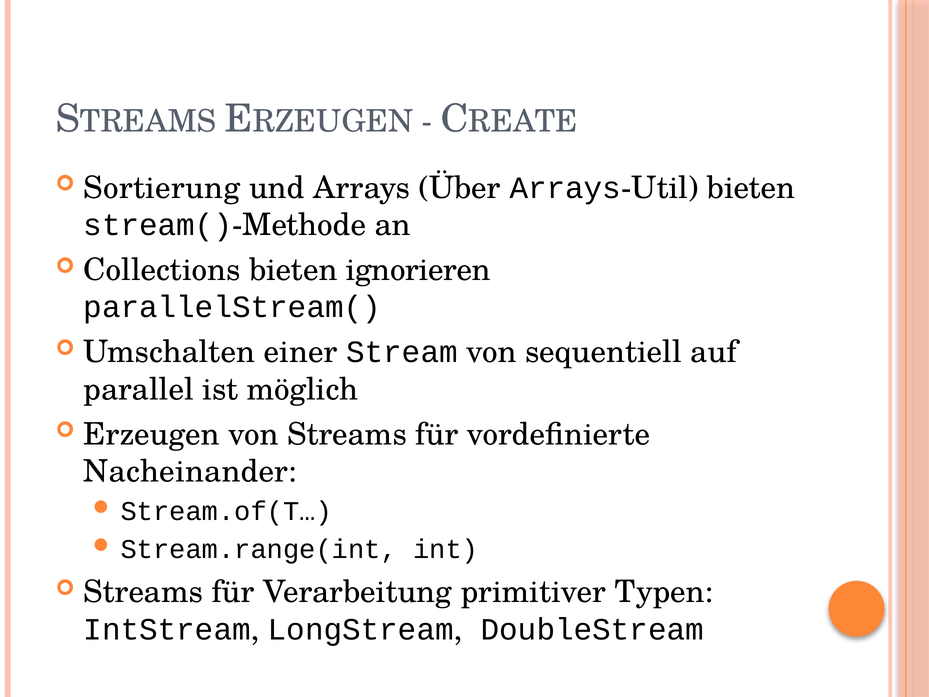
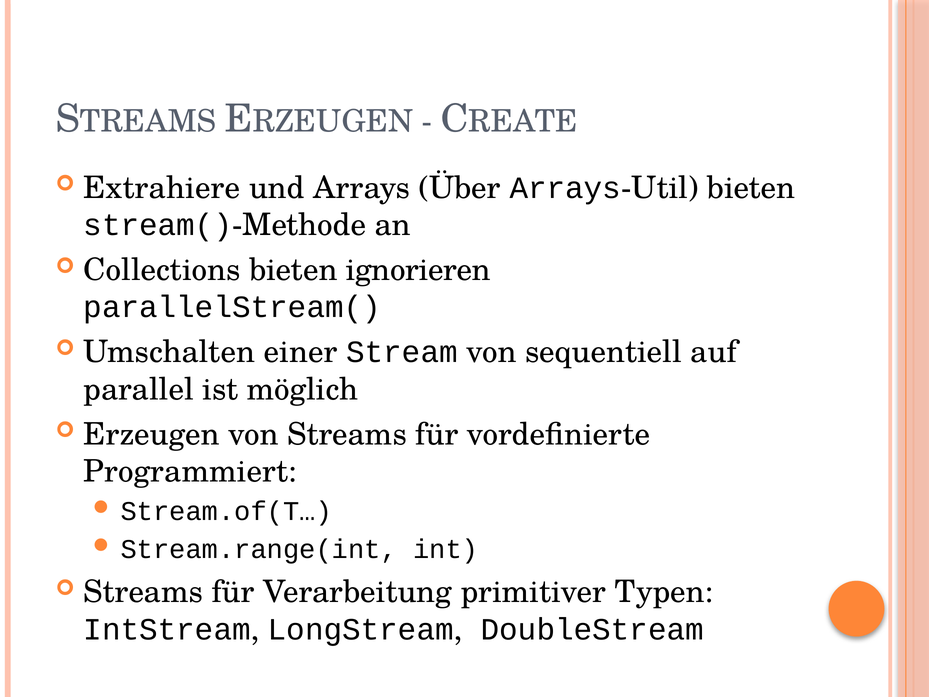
Sortierung: Sortierung -> Extrahiere
Nacheinander: Nacheinander -> Programmiert
